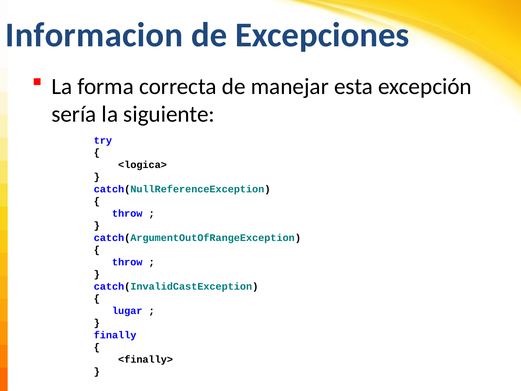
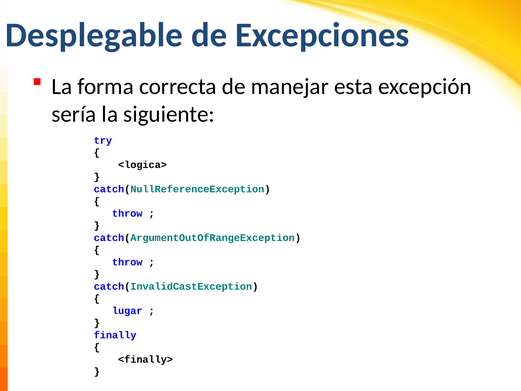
Informacion: Informacion -> Desplegable
